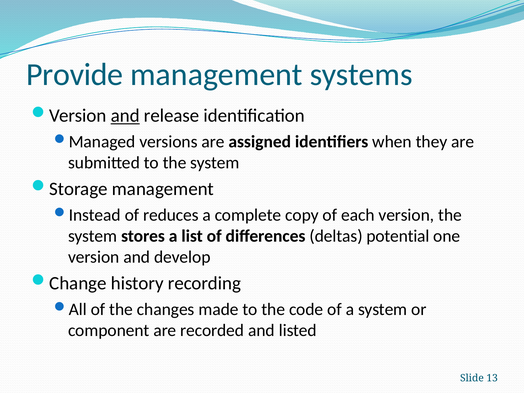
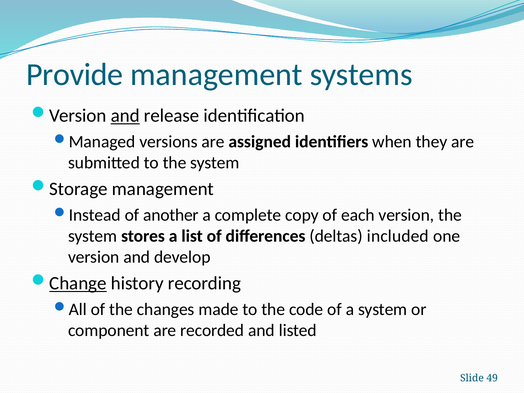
reduces: reduces -> another
potential: potential -> included
Change underline: none -> present
13: 13 -> 49
